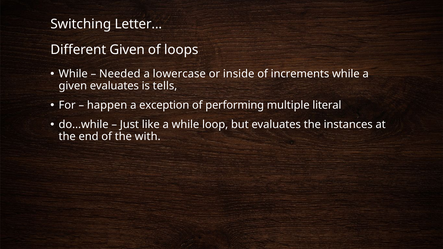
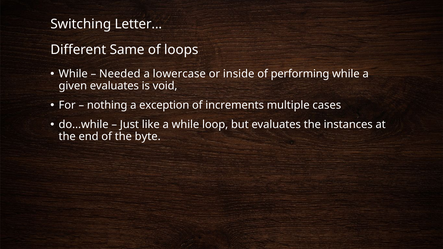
Different Given: Given -> Same
increments: increments -> performing
tells: tells -> void
happen: happen -> nothing
performing: performing -> increments
literal: literal -> cases
with: with -> byte
